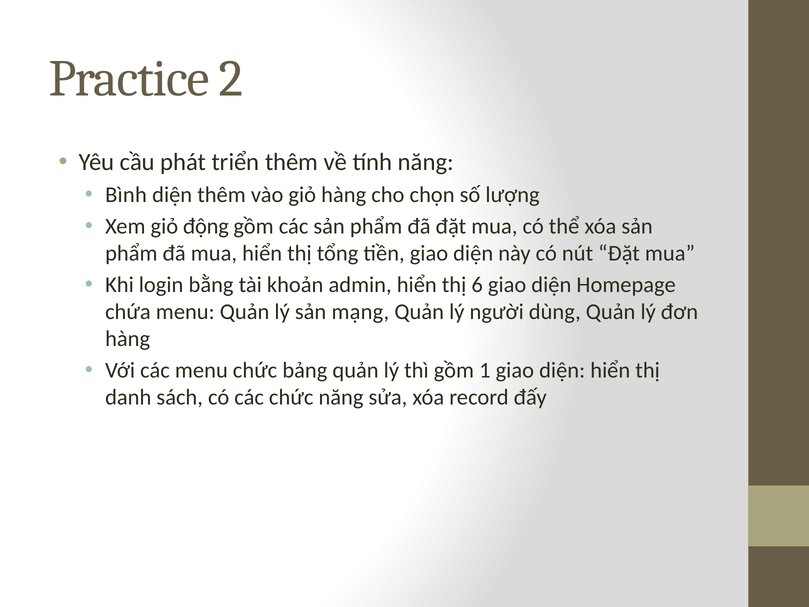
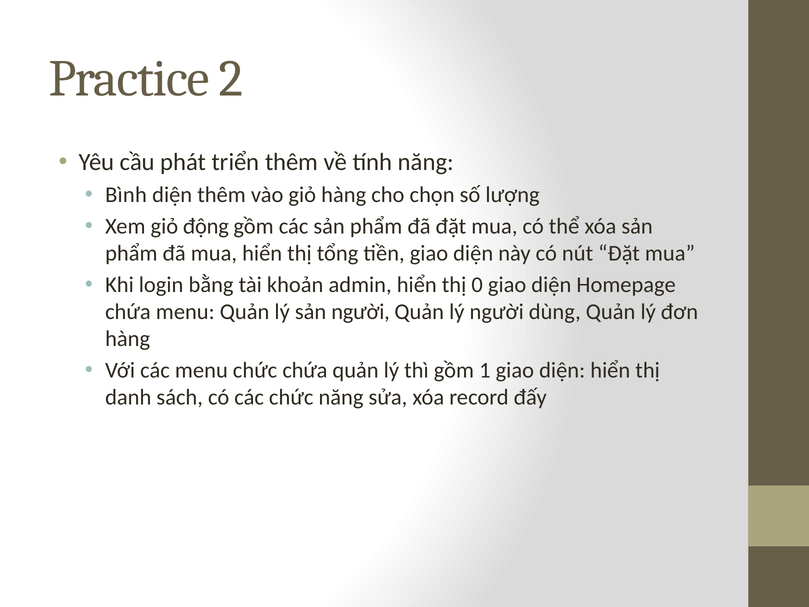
6: 6 -> 0
sản mạng: mạng -> người
chức bảng: bảng -> chứa
